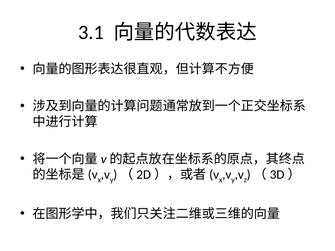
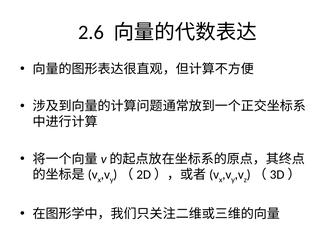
3.1: 3.1 -> 2.6
